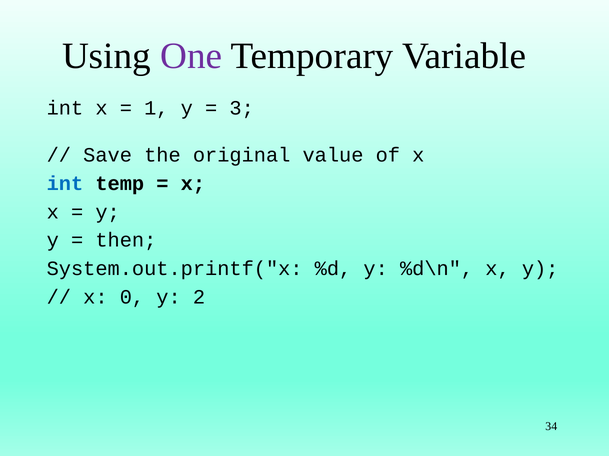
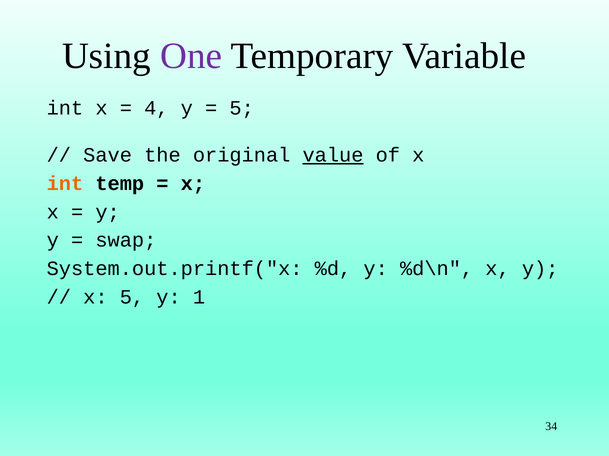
1: 1 -> 4
3 at (242, 108): 3 -> 5
value underline: none -> present
int at (65, 184) colour: blue -> orange
then: then -> swap
x 0: 0 -> 5
2: 2 -> 1
